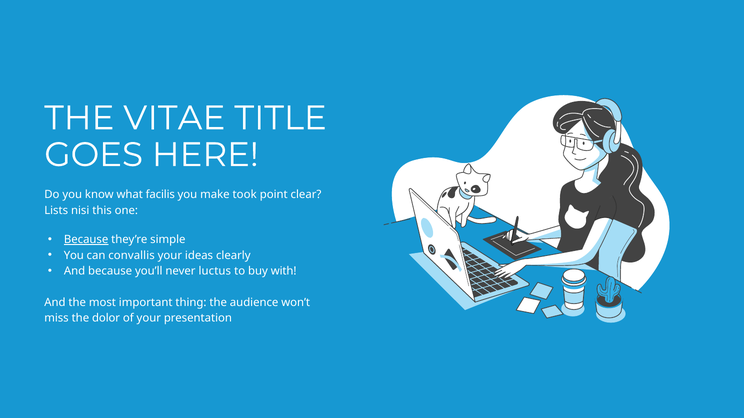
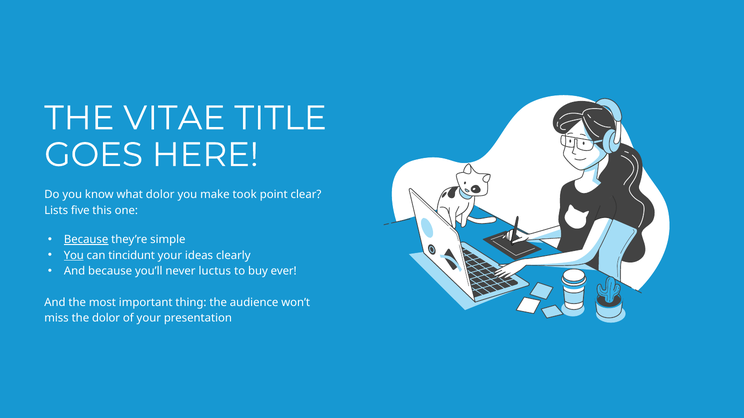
what facilis: facilis -> dolor
nisi: nisi -> five
You at (74, 256) underline: none -> present
convallis: convallis -> tincidunt
with: with -> ever
